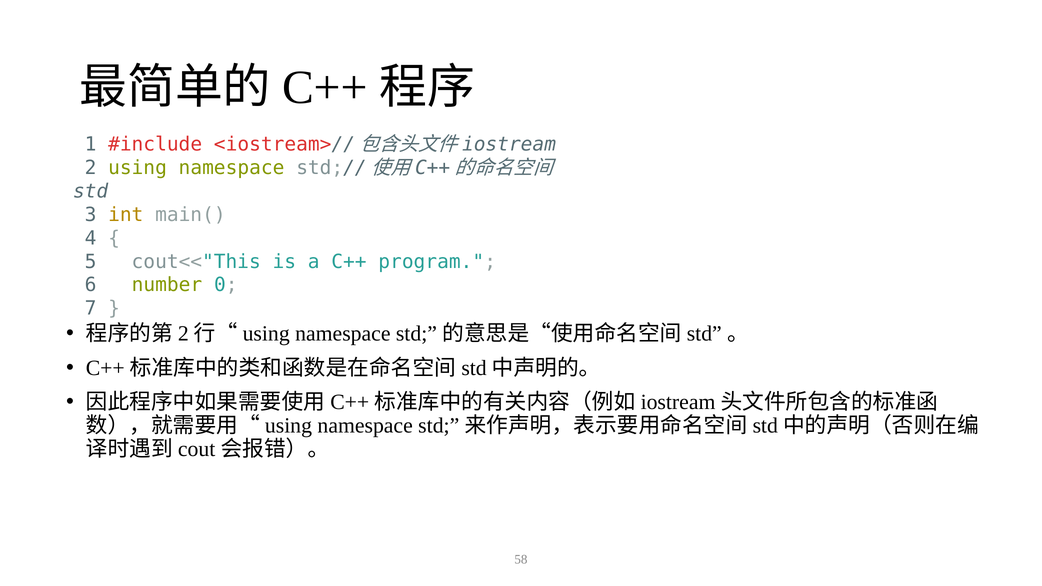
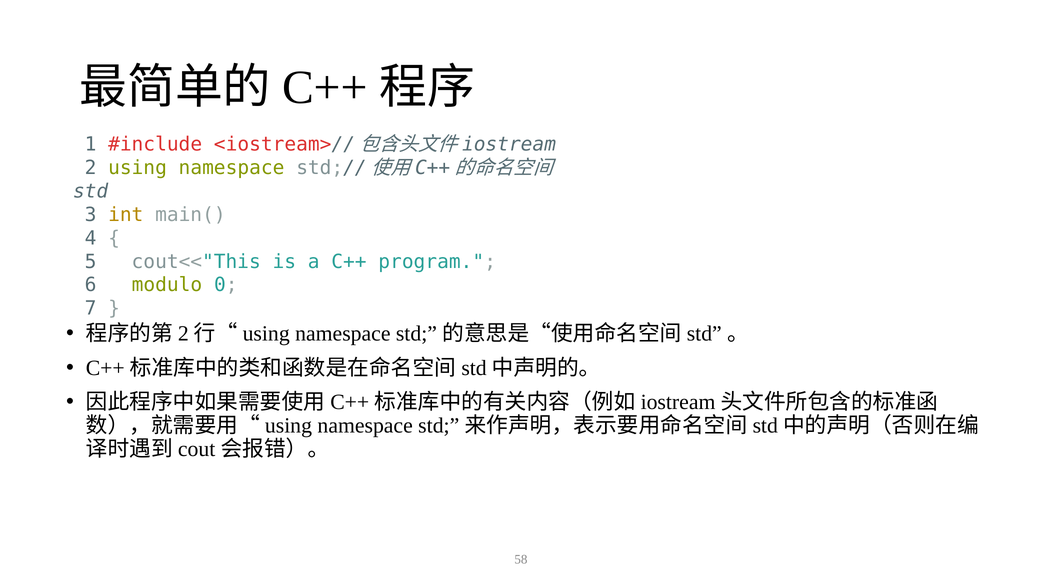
number: number -> modulo
